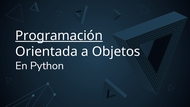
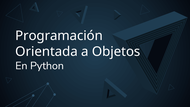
Programación underline: present -> none
